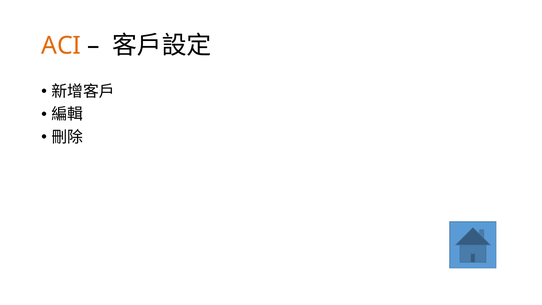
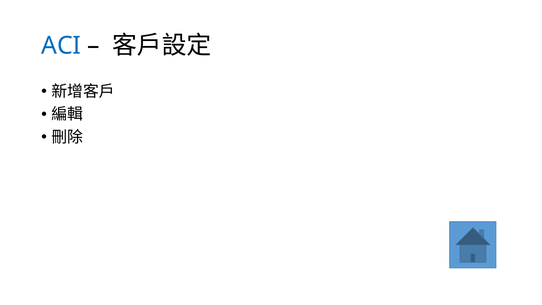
ACI colour: orange -> blue
